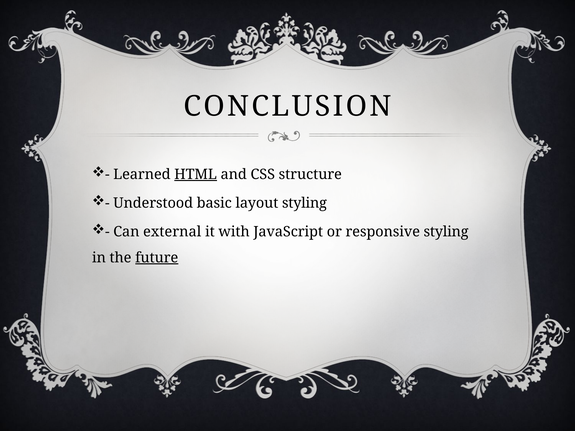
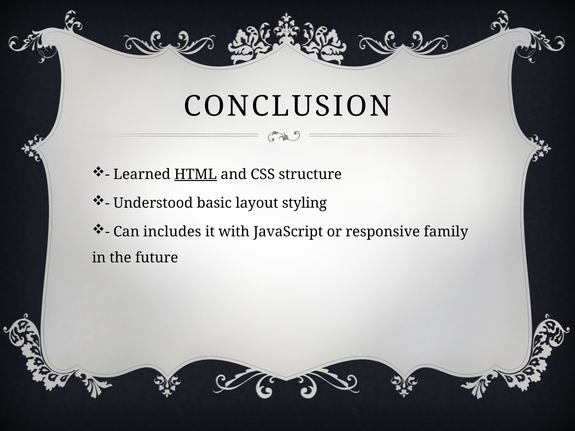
external: external -> includes
responsive styling: styling -> family
future underline: present -> none
